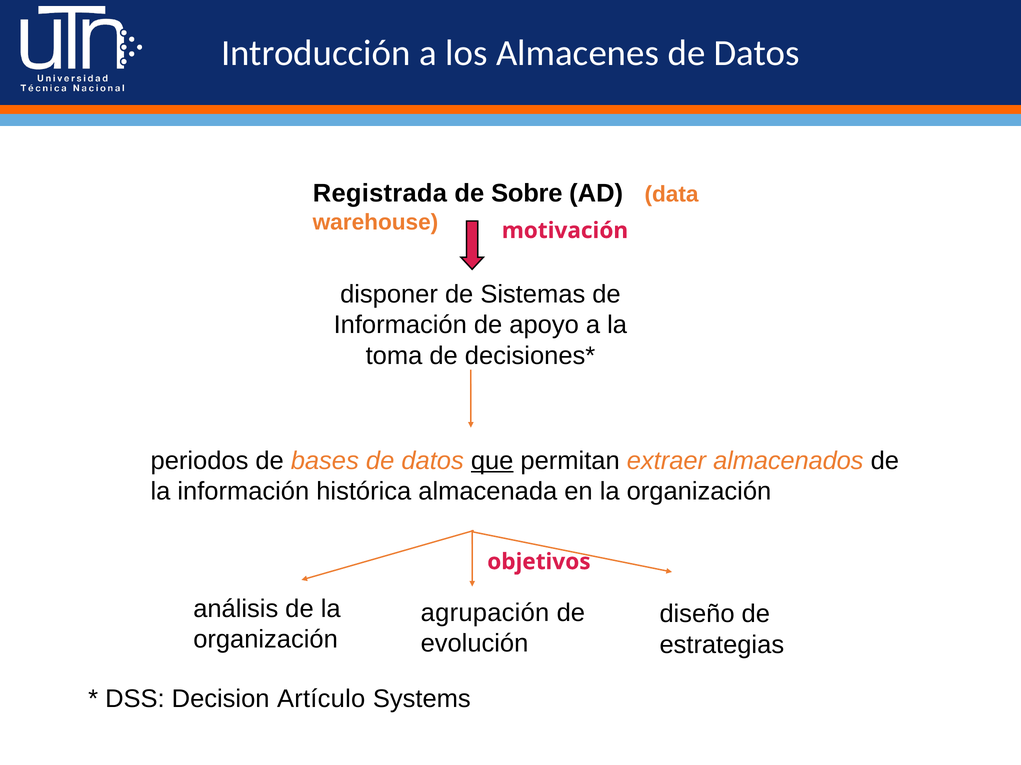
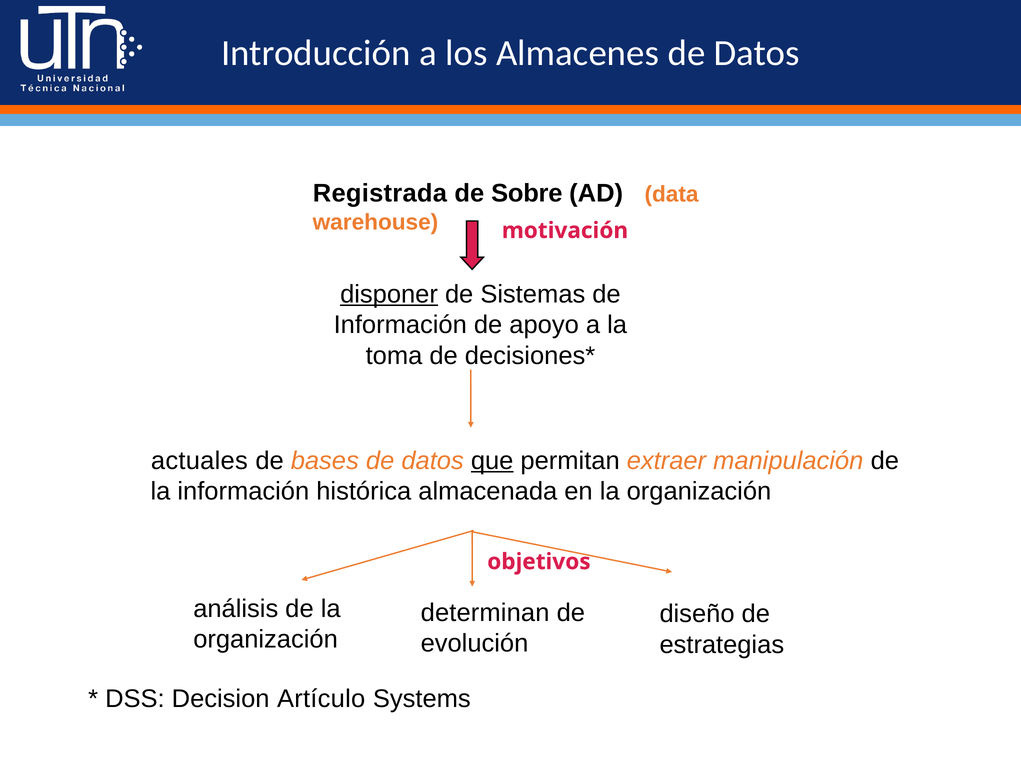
disponer underline: none -> present
periodos: periodos -> actuales
almacenados: almacenados -> manipulación
agrupación: agrupación -> determinan
